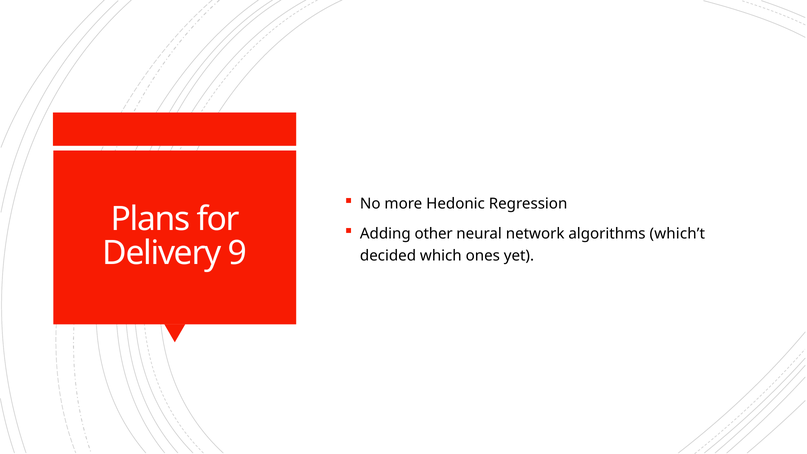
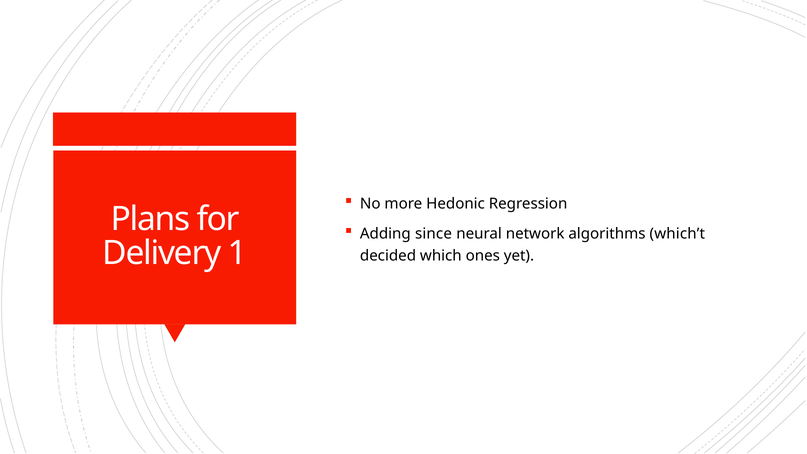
other: other -> since
9: 9 -> 1
